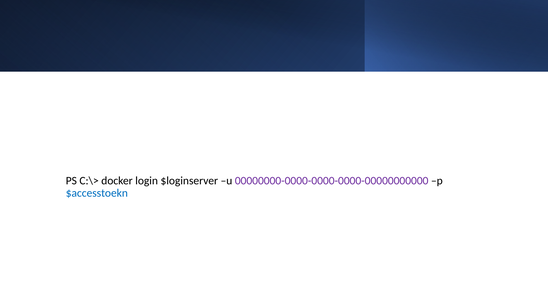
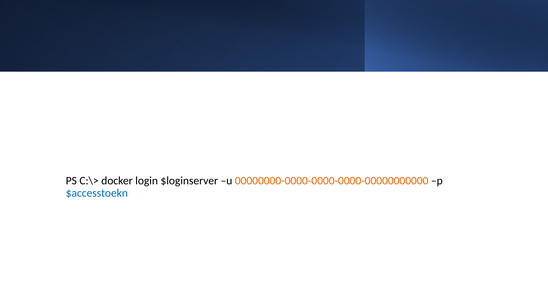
00000000-0000-0000-0000-00000000000 colour: purple -> orange
